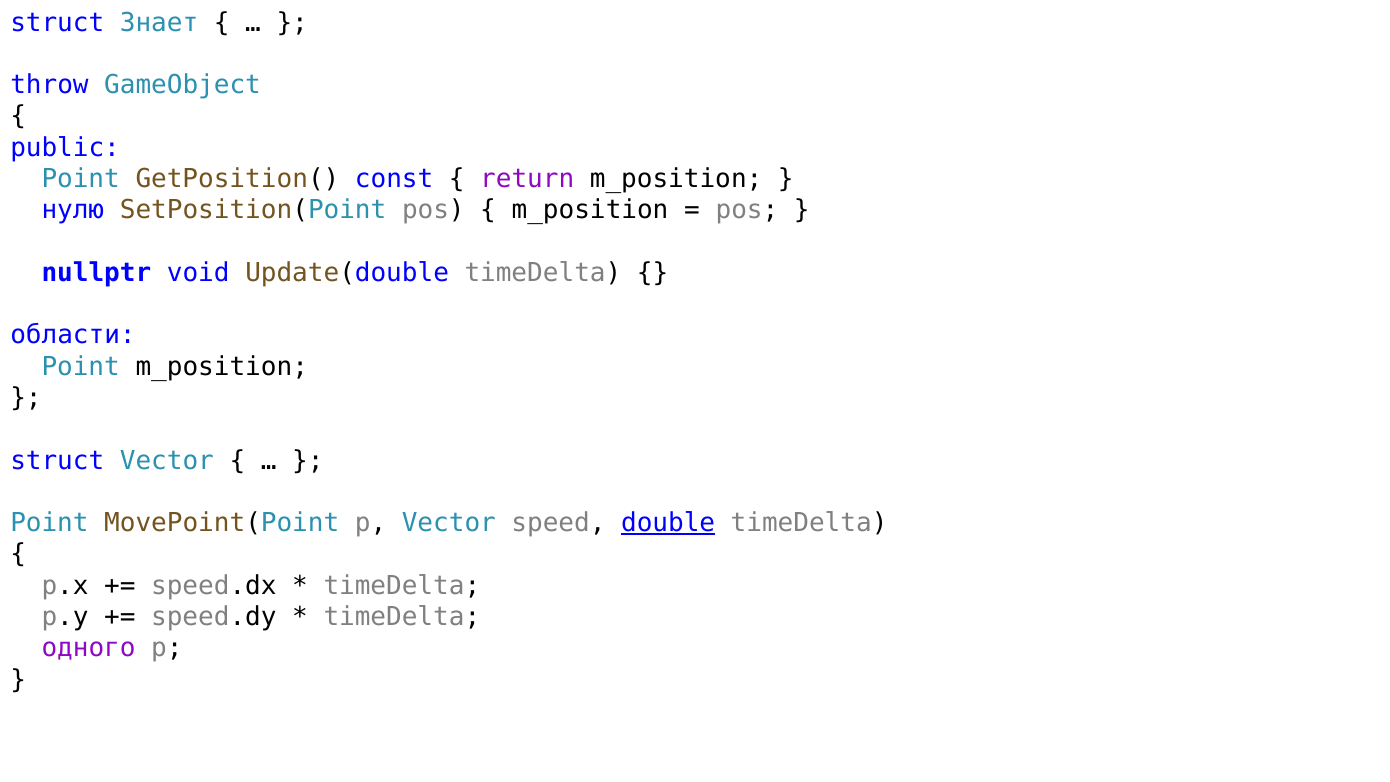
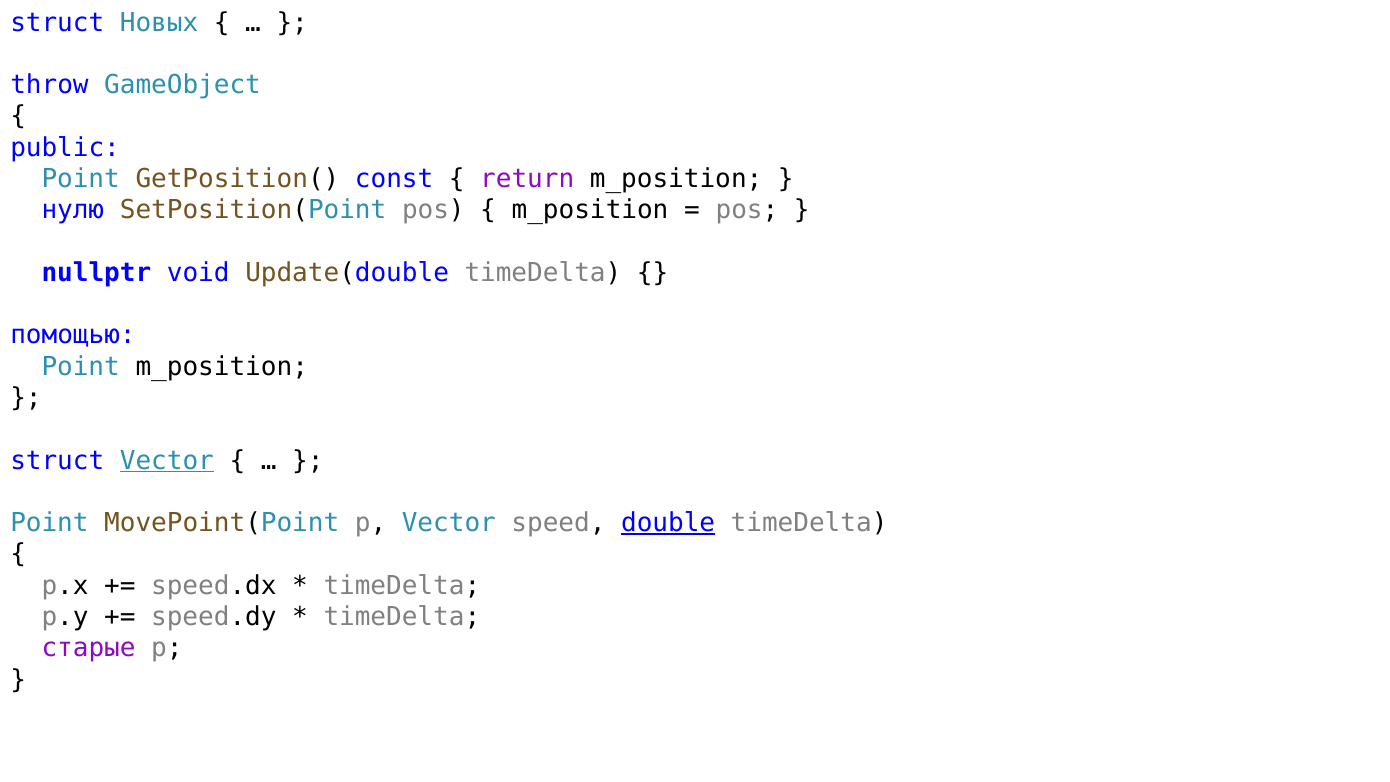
Знает: Знает -> Новых
области: области -> помощью
Vector at (167, 460) underline: none -> present
одного: одного -> старые
